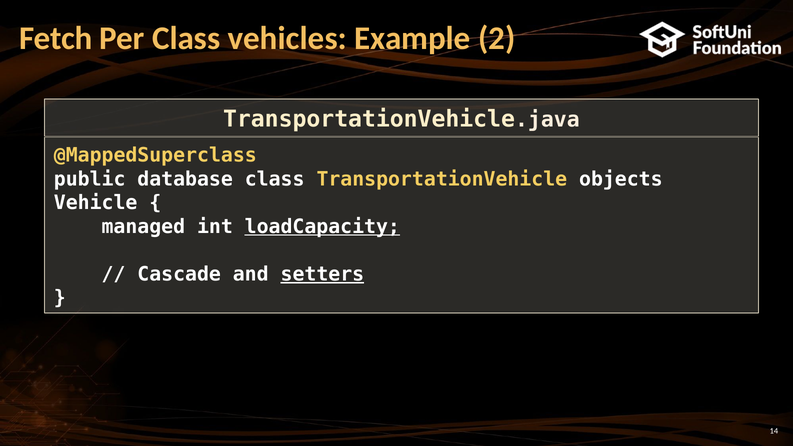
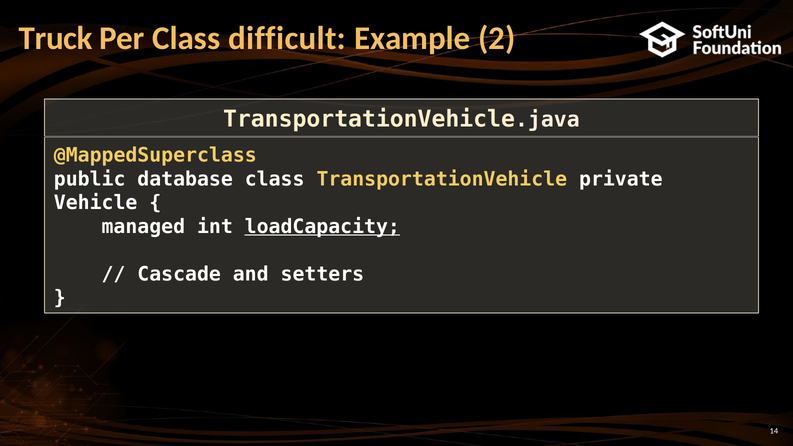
Fetch: Fetch -> Truck
vehicles: vehicles -> difficult
objects: objects -> private
setters underline: present -> none
